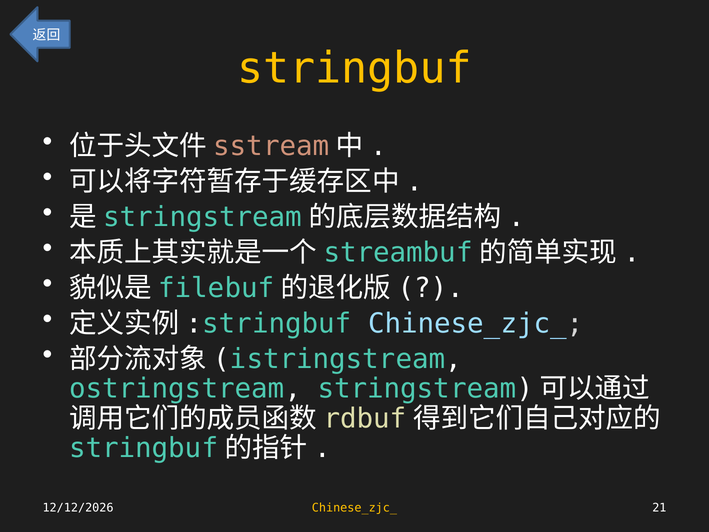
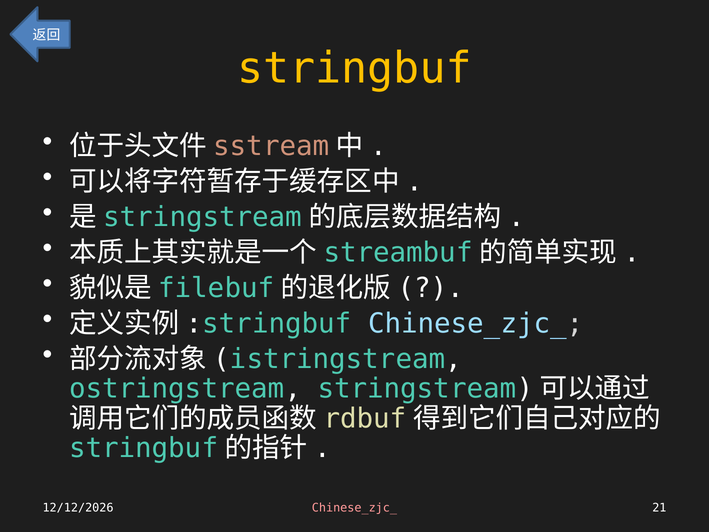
Chinese_zjc_ at (354, 508) colour: yellow -> pink
